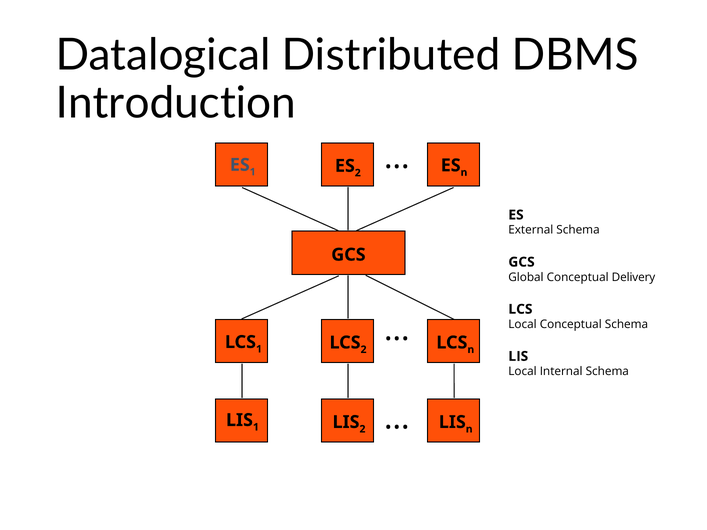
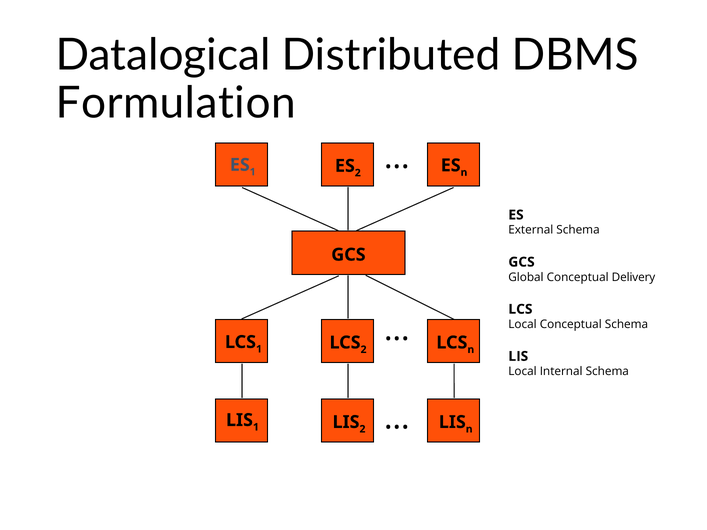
Introduction: Introduction -> Formulation
